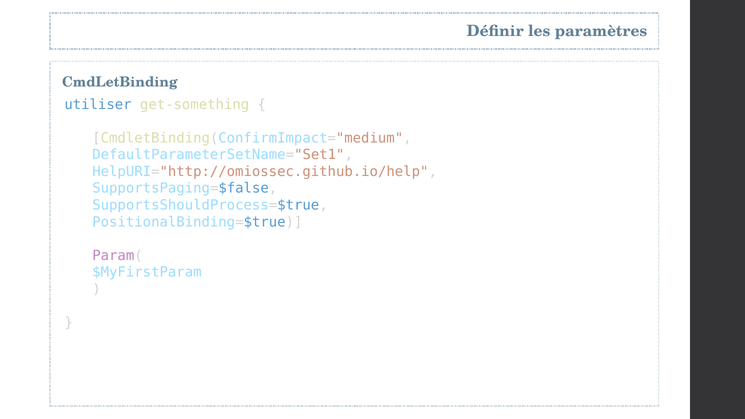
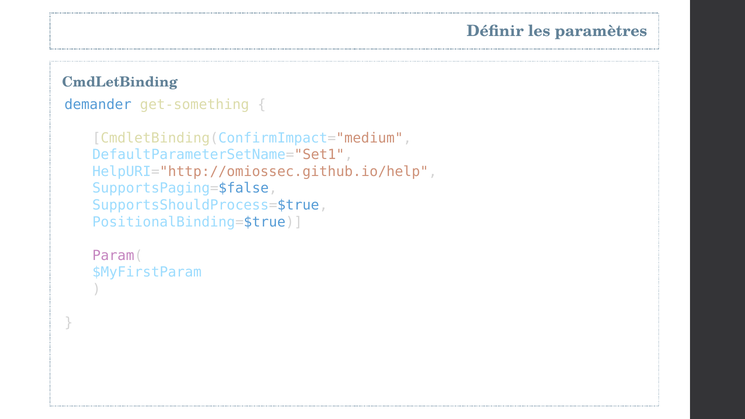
utiliser: utiliser -> demander
